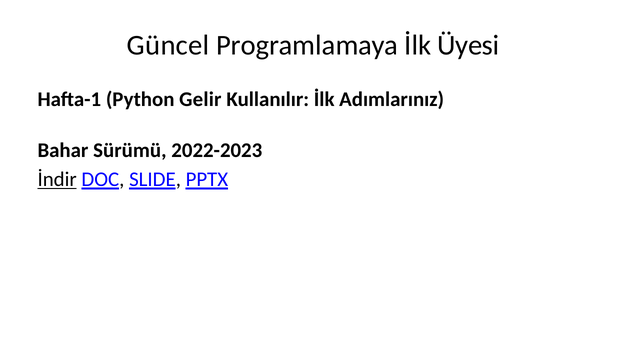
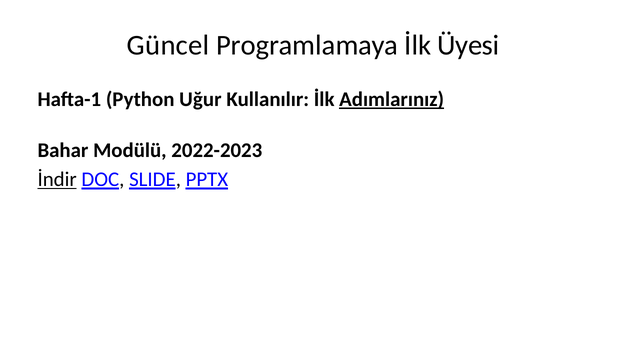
Gelir: Gelir -> Uğur
Adımlarınız underline: none -> present
Sürümü: Sürümü -> Modülü
